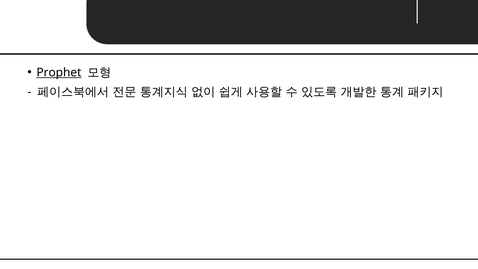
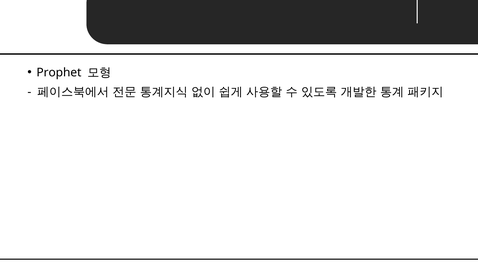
Prophet underline: present -> none
